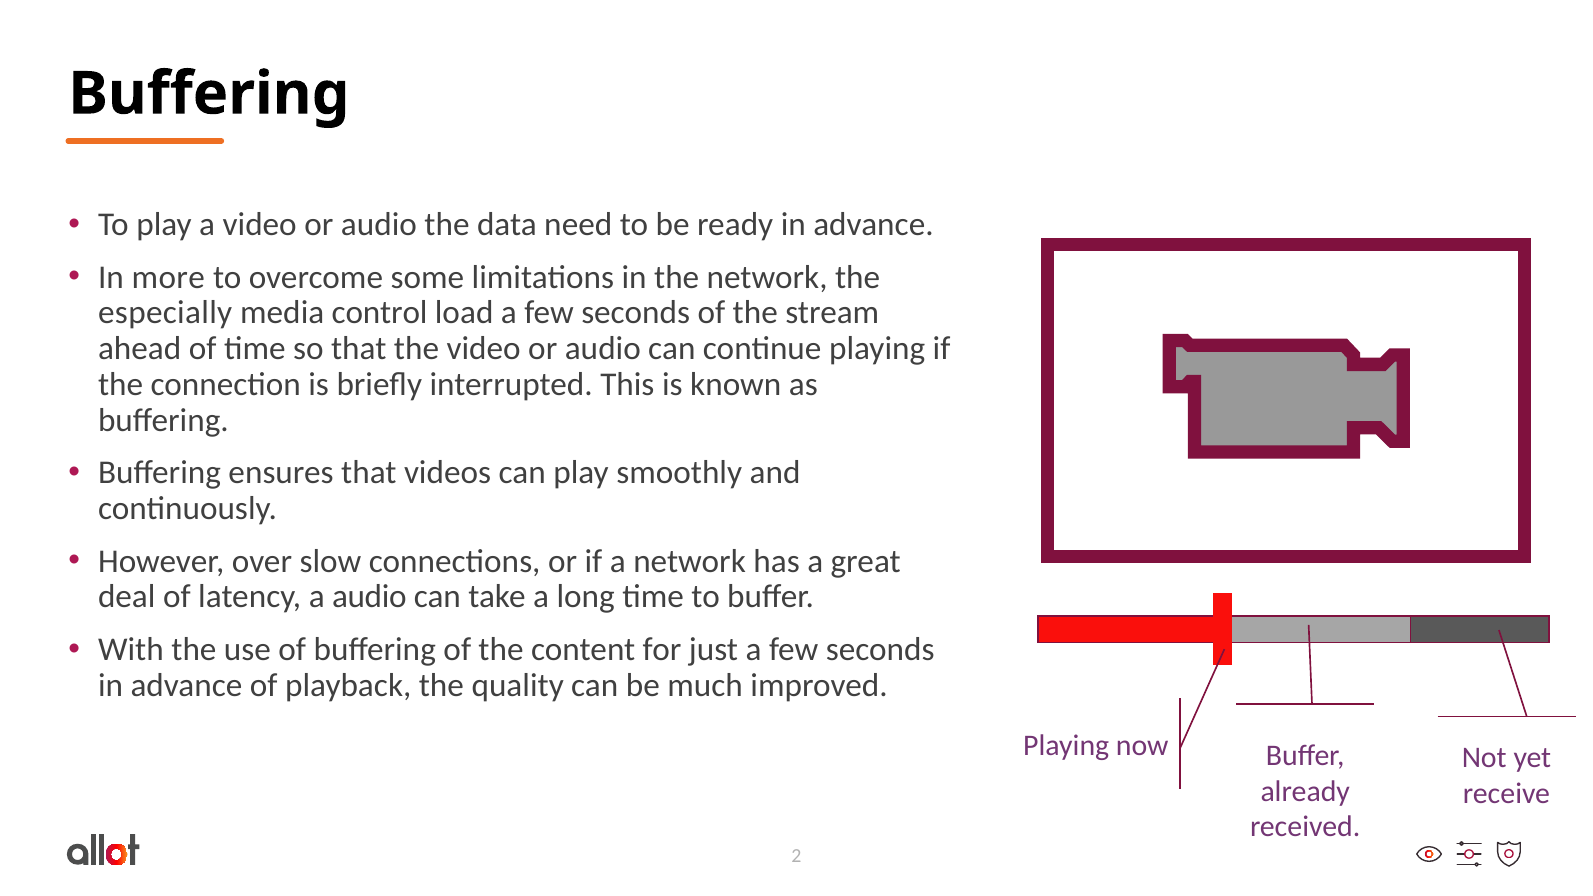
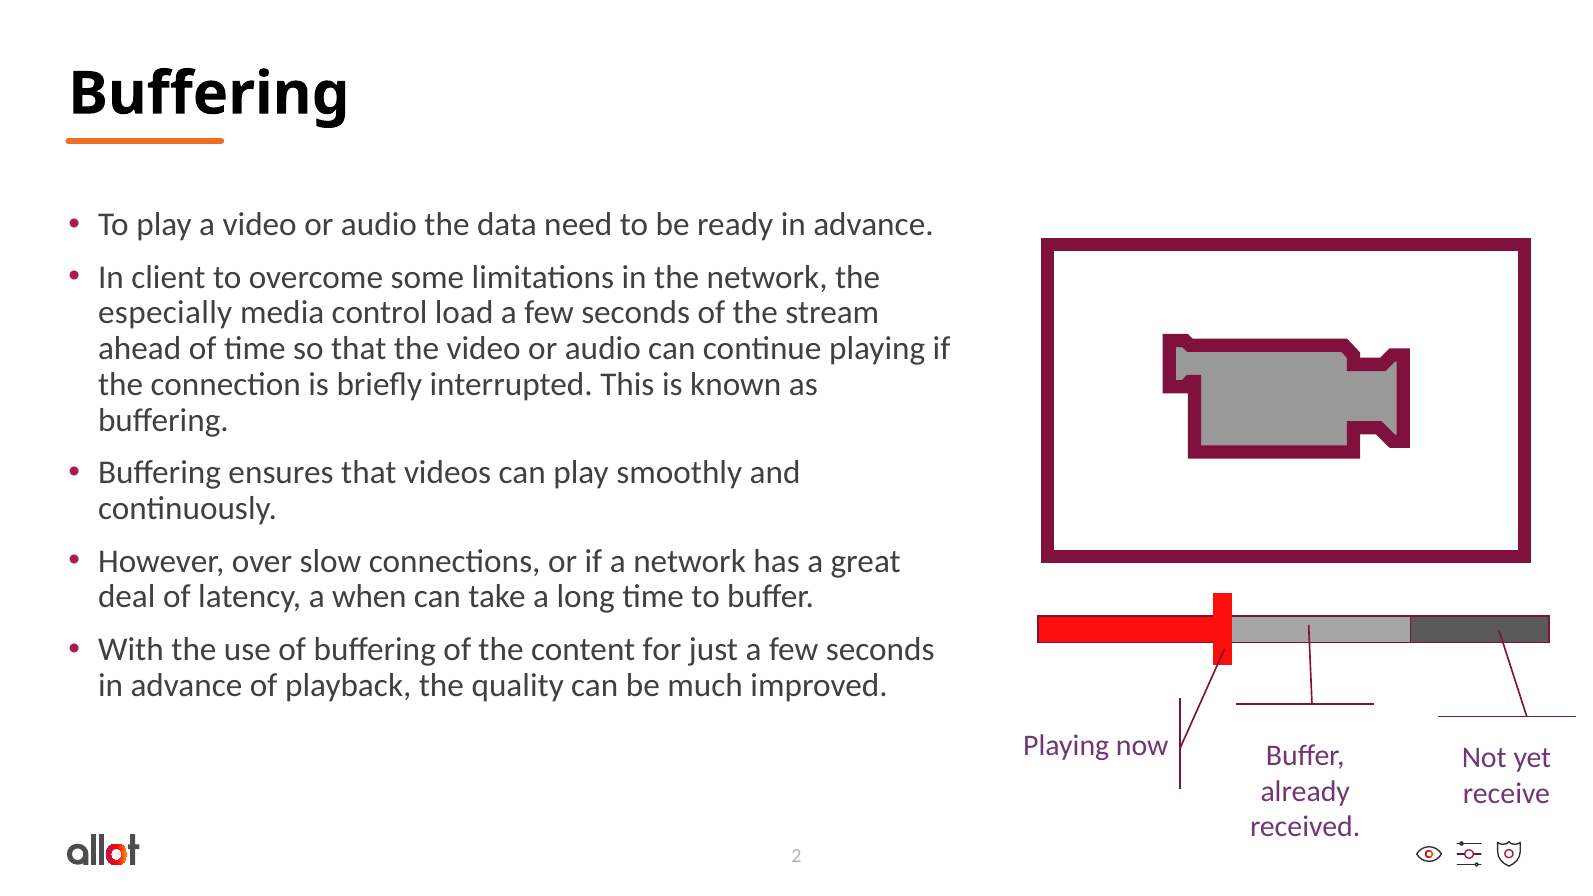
more: more -> client
a audio: audio -> when
